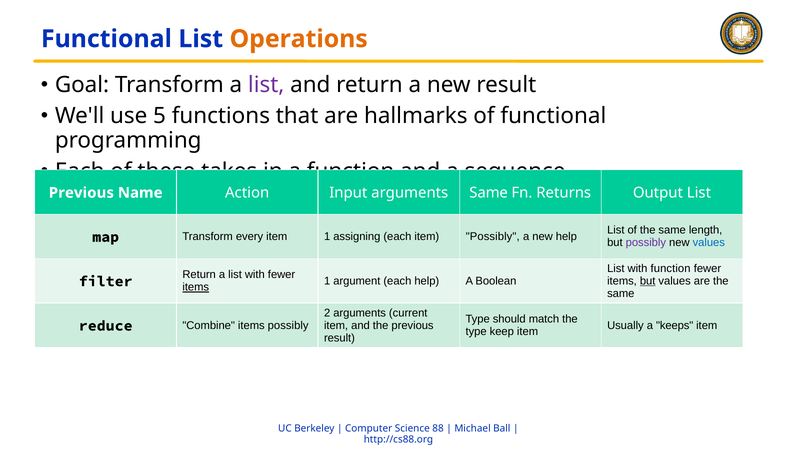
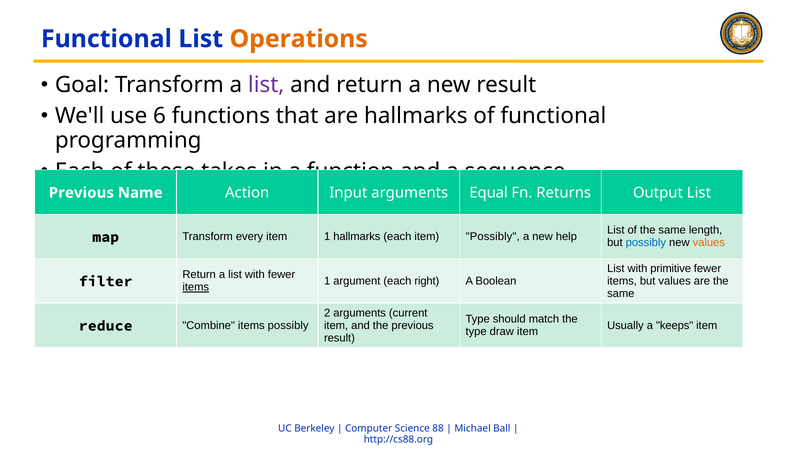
5: 5 -> 6
arguments Same: Same -> Equal
1 assigning: assigning -> hallmarks
possibly at (646, 242) colour: purple -> blue
values at (709, 242) colour: blue -> orange
with function: function -> primitive
each help: help -> right
but at (648, 281) underline: present -> none
keep: keep -> draw
